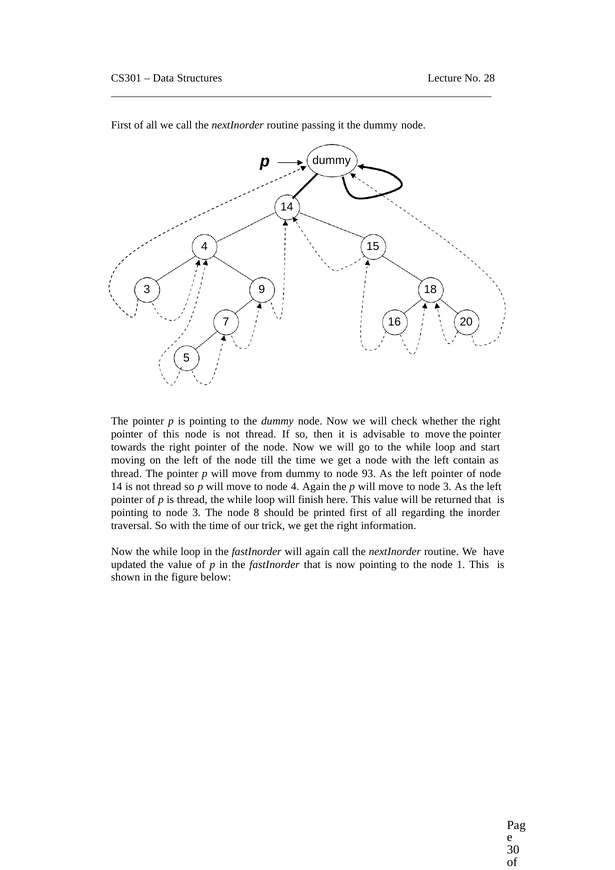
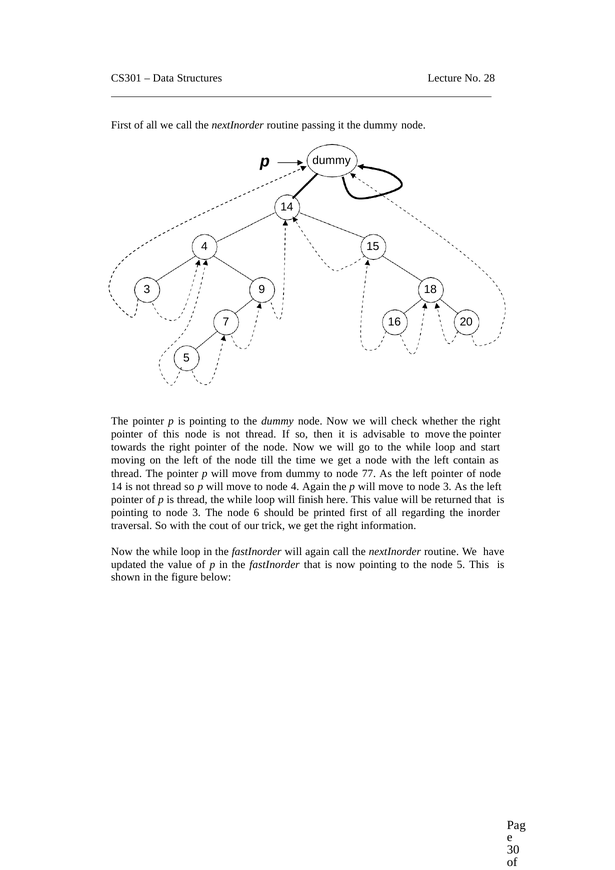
93: 93 -> 77
8: 8 -> 6
with the time: time -> cout
node 1: 1 -> 5
